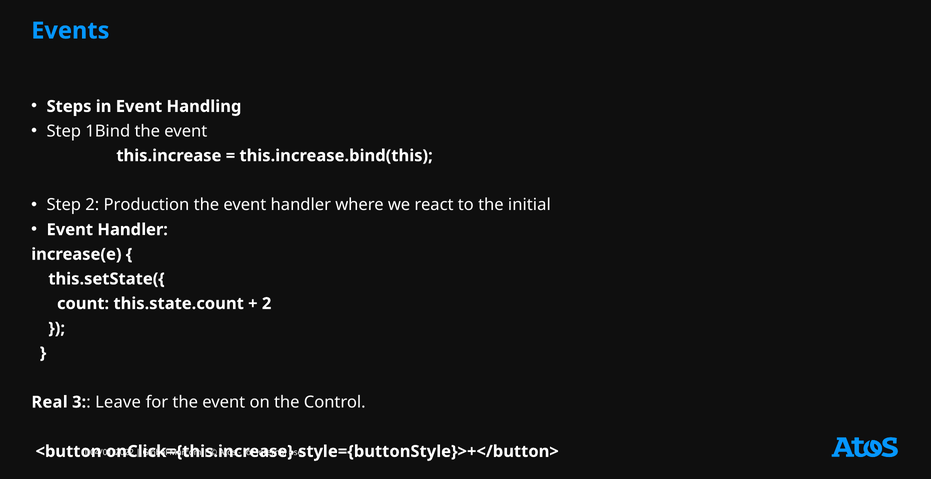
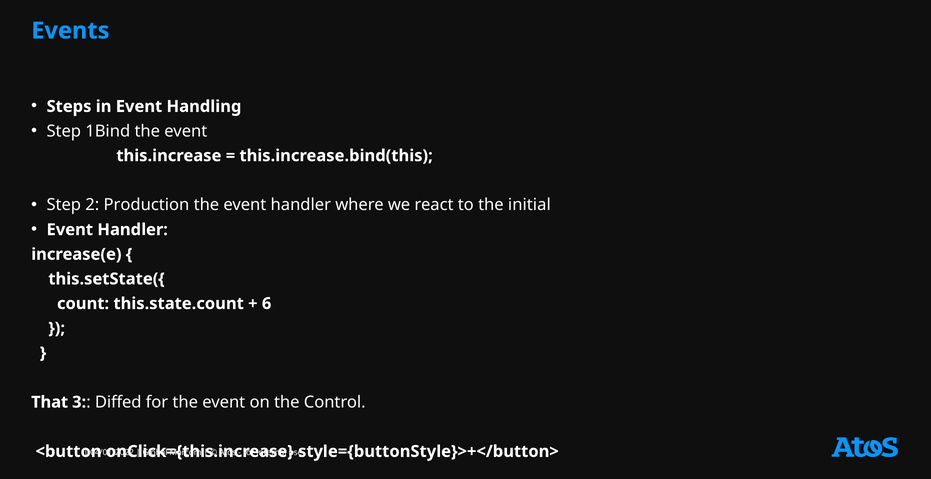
2 at (267, 303): 2 -> 6
Real: Real -> That
Leave: Leave -> Diffed
